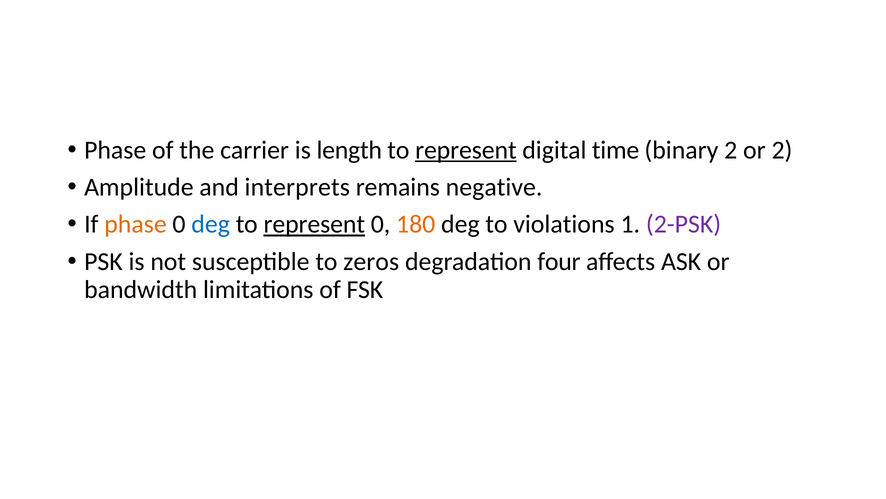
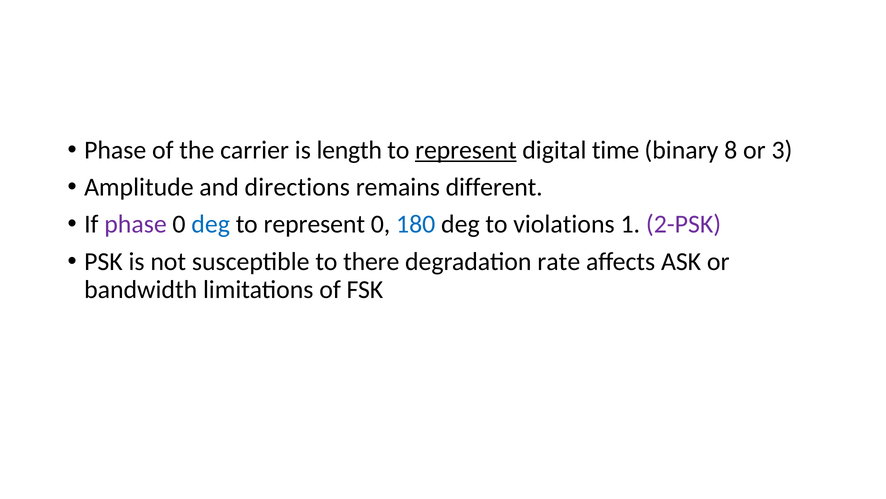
binary 2: 2 -> 8
or 2: 2 -> 3
interprets: interprets -> directions
negative: negative -> different
phase at (136, 224) colour: orange -> purple
represent at (314, 224) underline: present -> none
180 colour: orange -> blue
zeros: zeros -> there
four: four -> rate
